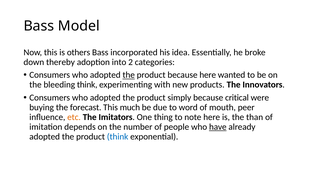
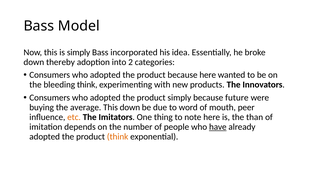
is others: others -> simply
the at (129, 75) underline: present -> none
critical: critical -> future
forecast: forecast -> average
This much: much -> down
think at (118, 137) colour: blue -> orange
